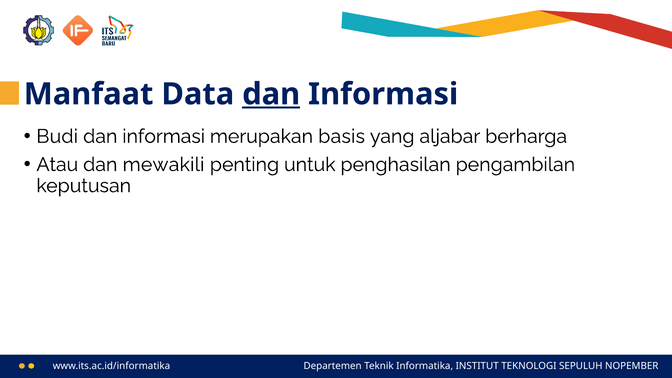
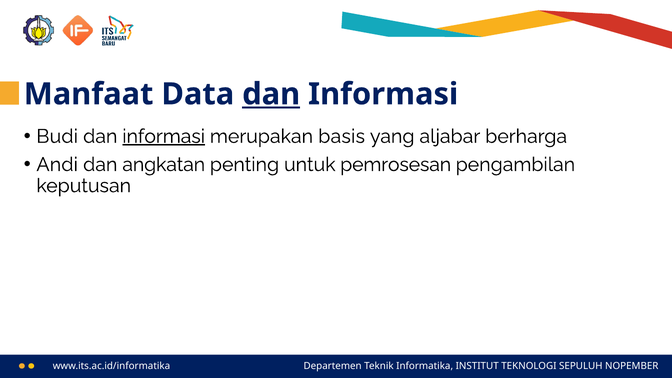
informasi at (164, 136) underline: none -> present
Atau: Atau -> Andi
mewakili: mewakili -> angkatan
penghasilan: penghasilan -> pemrosesan
